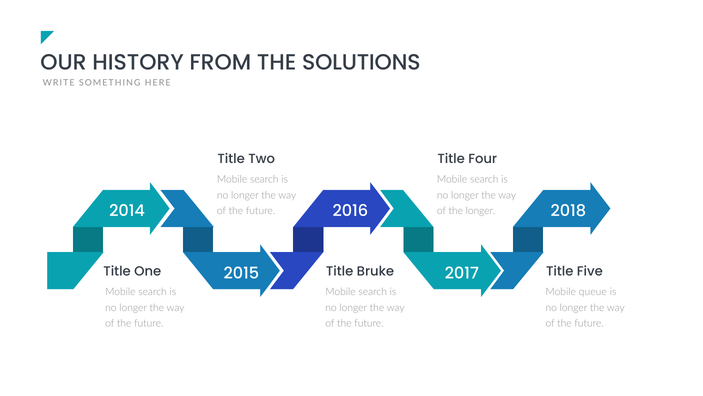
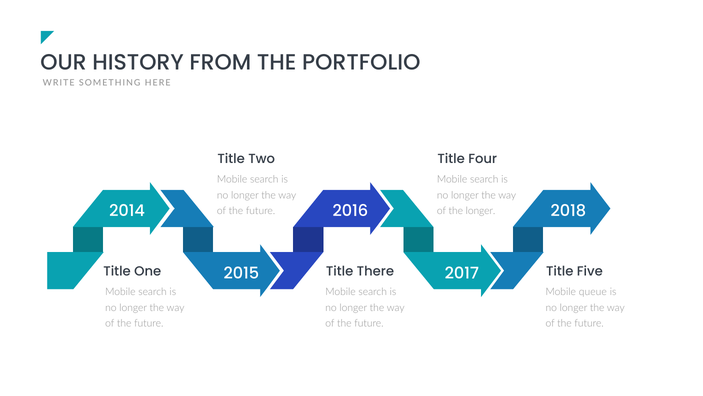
SOLUTIONS: SOLUTIONS -> PORTFOLIO
Bruke: Bruke -> There
